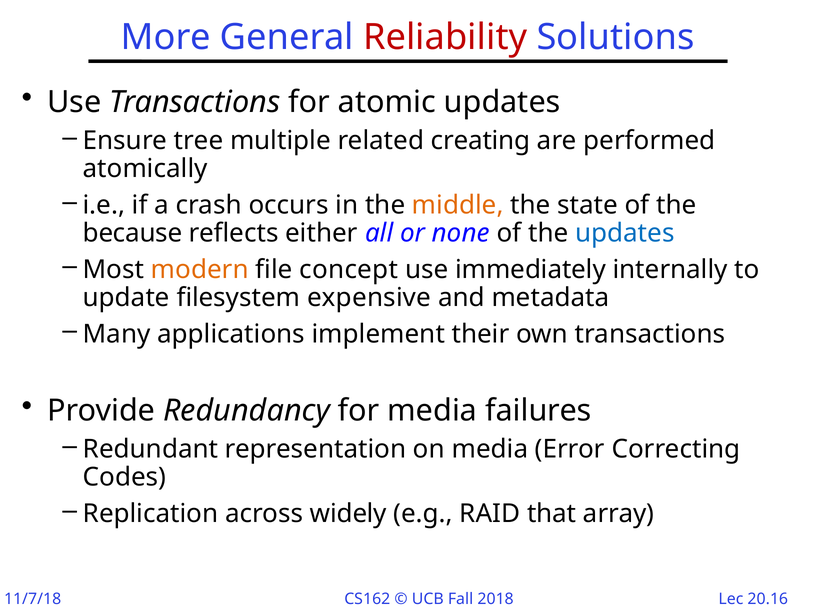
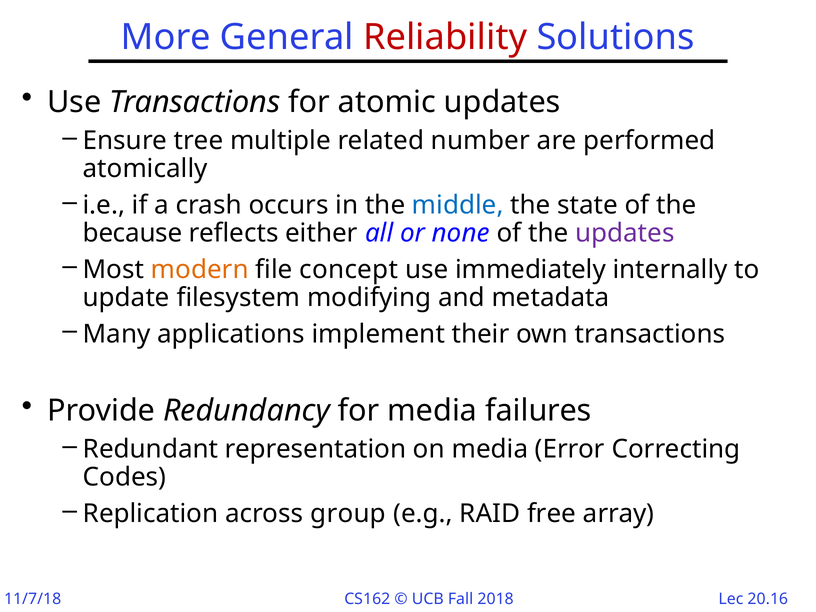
creating: creating -> number
middle colour: orange -> blue
updates at (625, 233) colour: blue -> purple
expensive: expensive -> modifying
widely: widely -> group
that: that -> free
